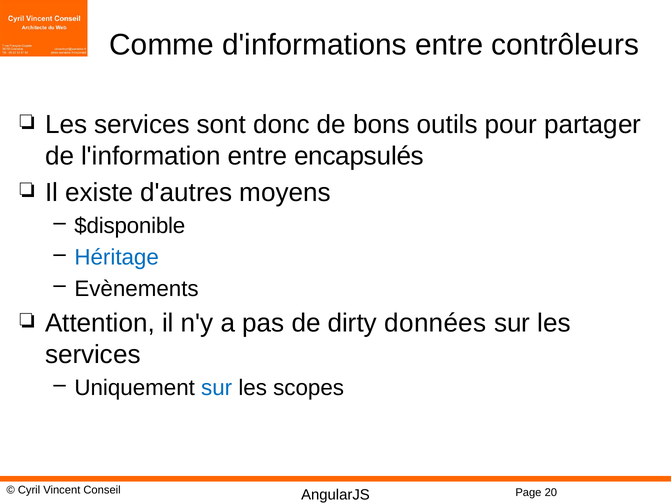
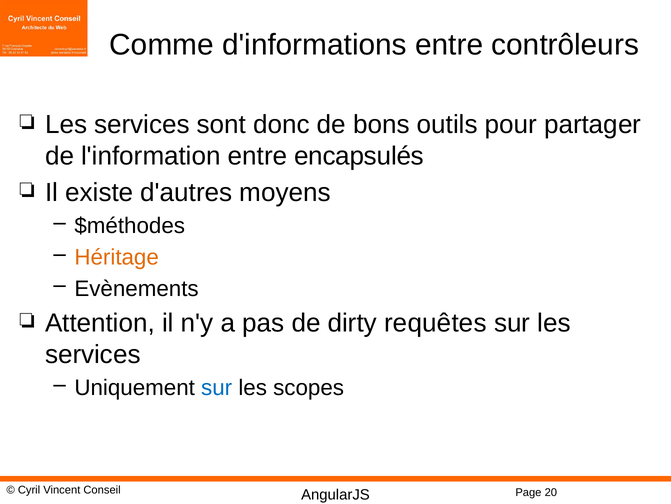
$disponible: $disponible -> $méthodes
Héritage colour: blue -> orange
données: données -> requêtes
